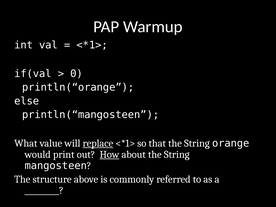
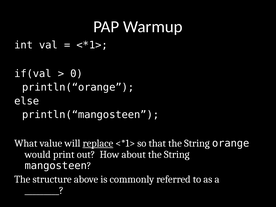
How underline: present -> none
